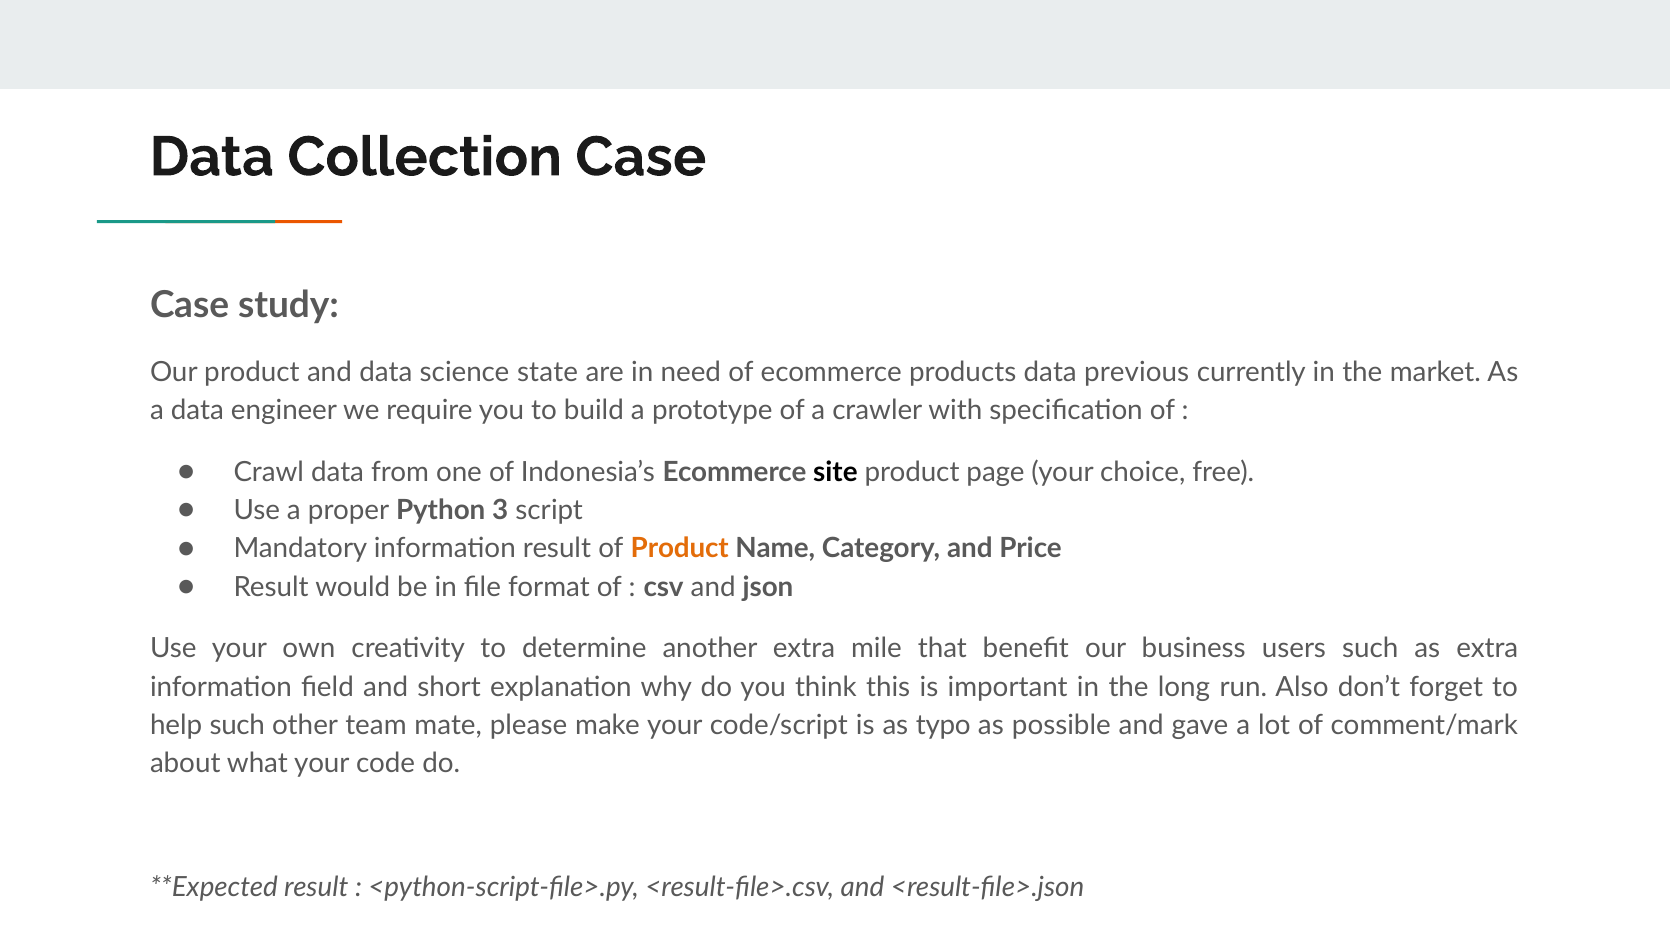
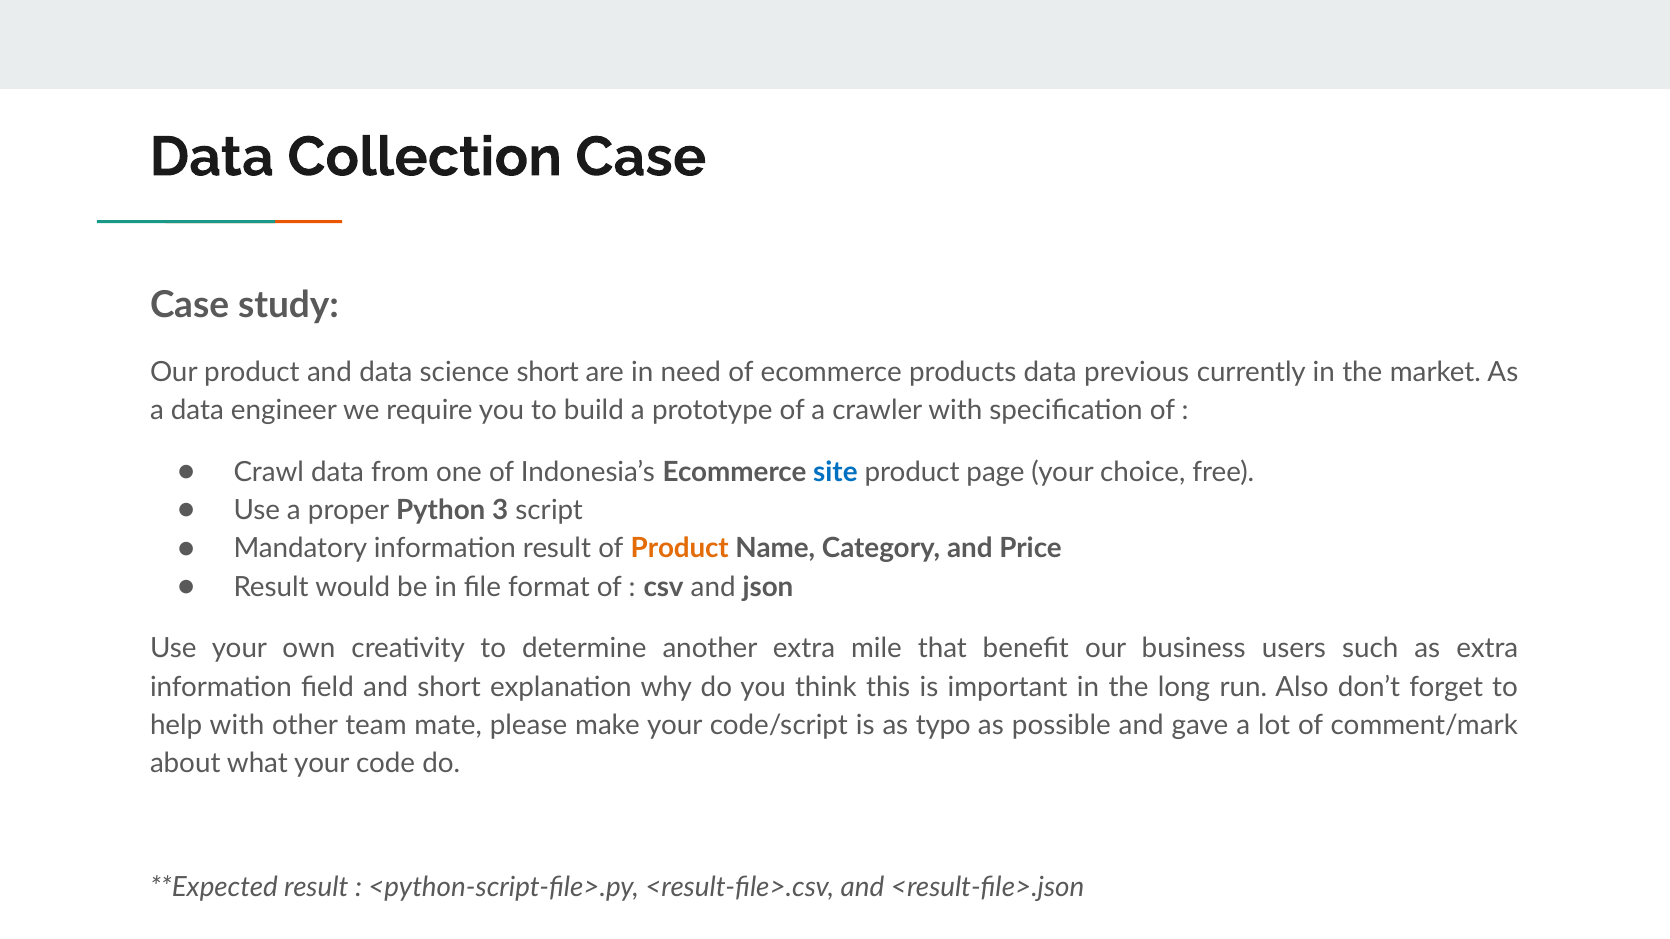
science state: state -> short
site colour: black -> blue
help such: such -> with
